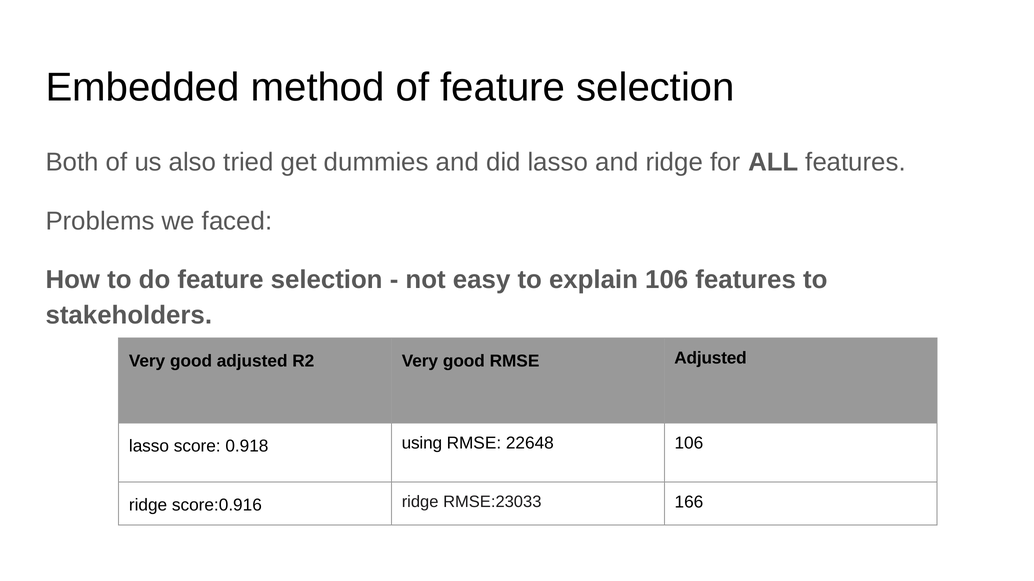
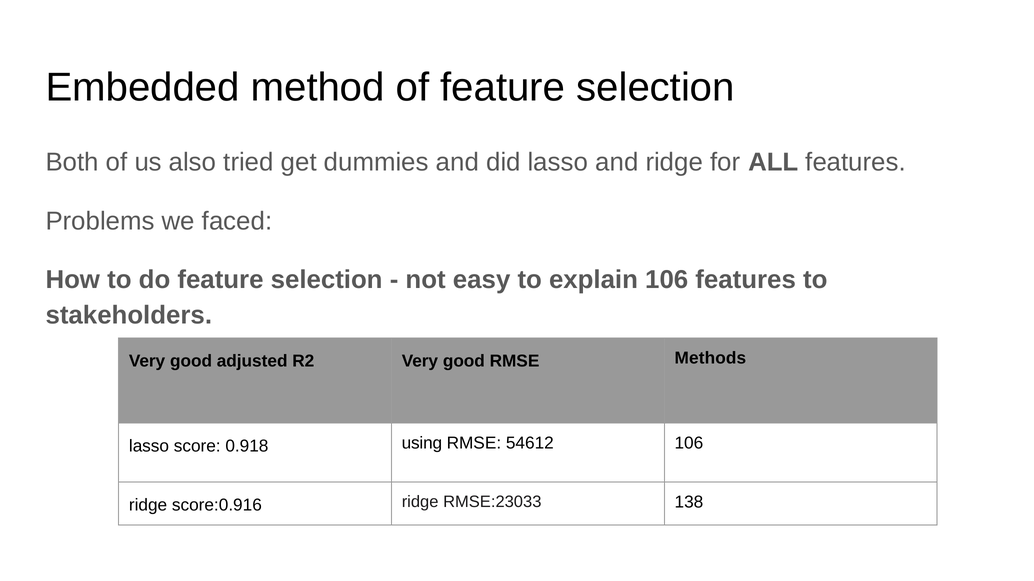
RMSE Adjusted: Adjusted -> Methods
22648: 22648 -> 54612
166: 166 -> 138
